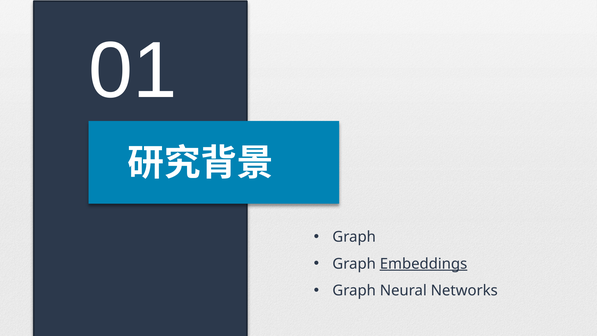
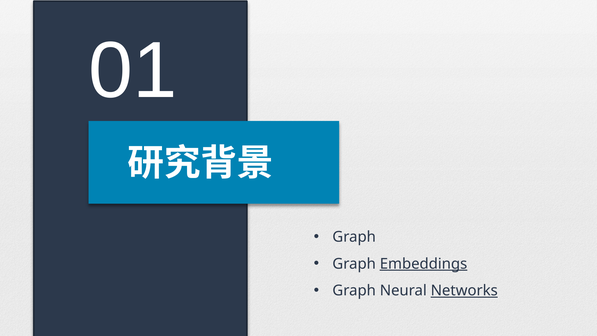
Networks underline: none -> present
